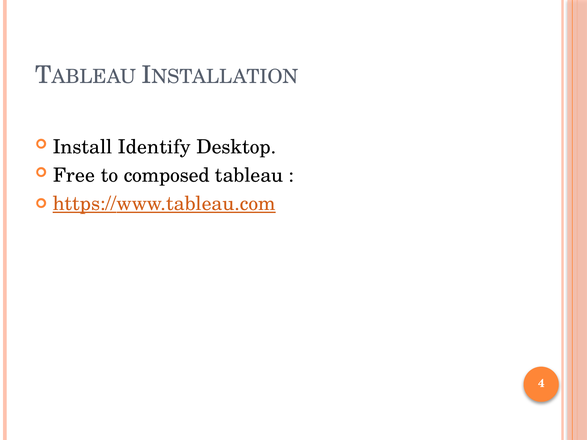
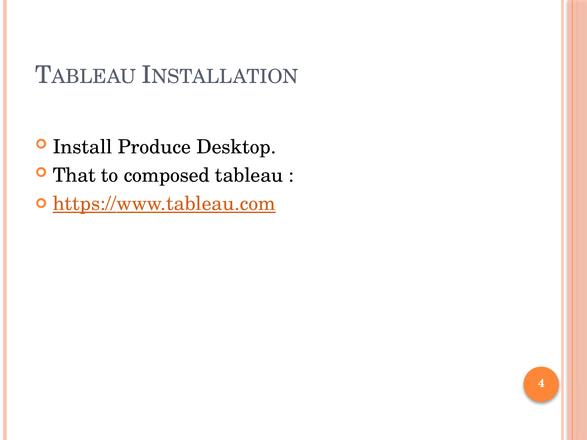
Identify: Identify -> Produce
Free: Free -> That
